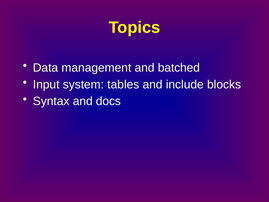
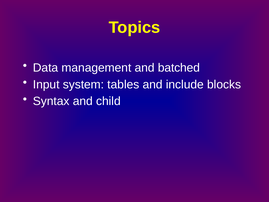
docs: docs -> child
